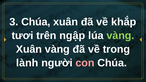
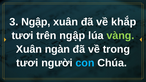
3 Chúa: Chúa -> Ngập
Xuân vàng: vàng -> ngàn
lành at (27, 63): lành -> tươi
con colour: pink -> light blue
